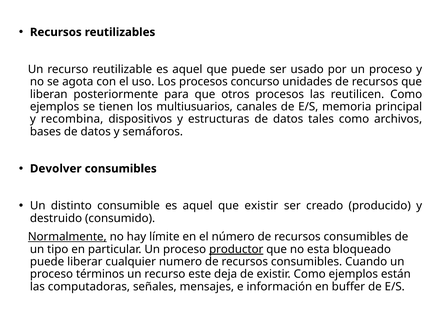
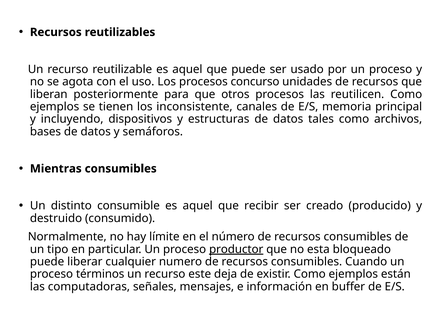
multiusuarios: multiusuarios -> inconsistente
recombina: recombina -> incluyendo
Devolver: Devolver -> Mientras
que existir: existir -> recibir
Normalmente underline: present -> none
